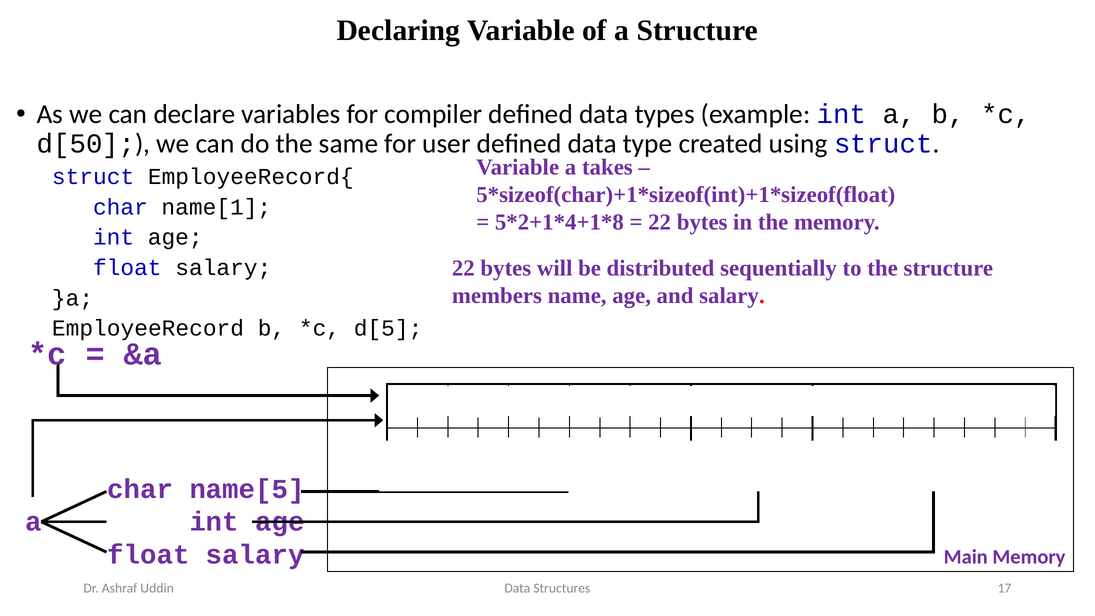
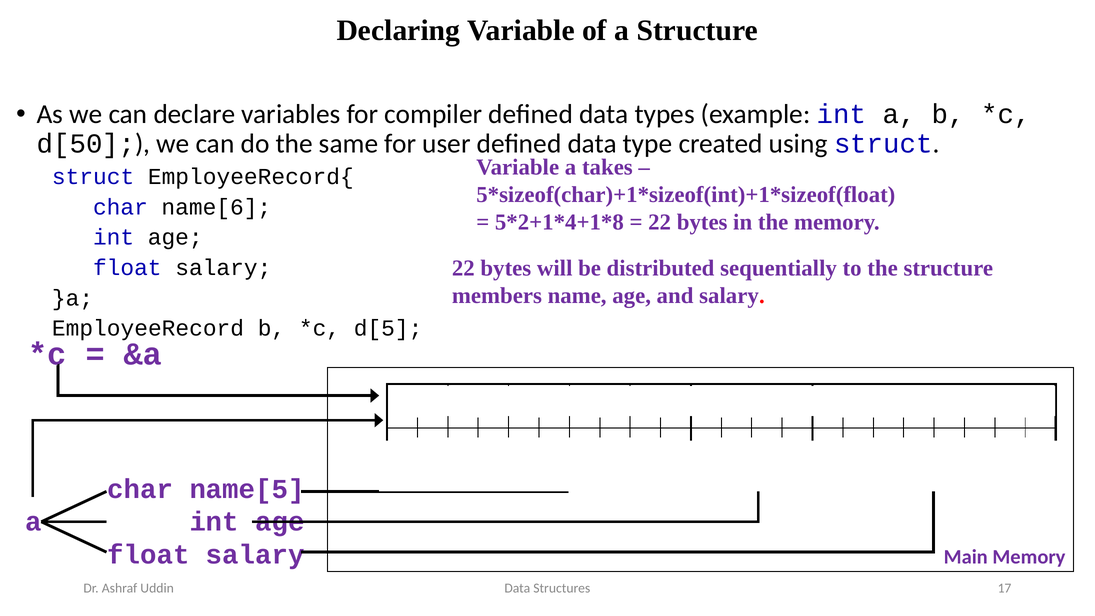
name[1: name[1 -> name[6
